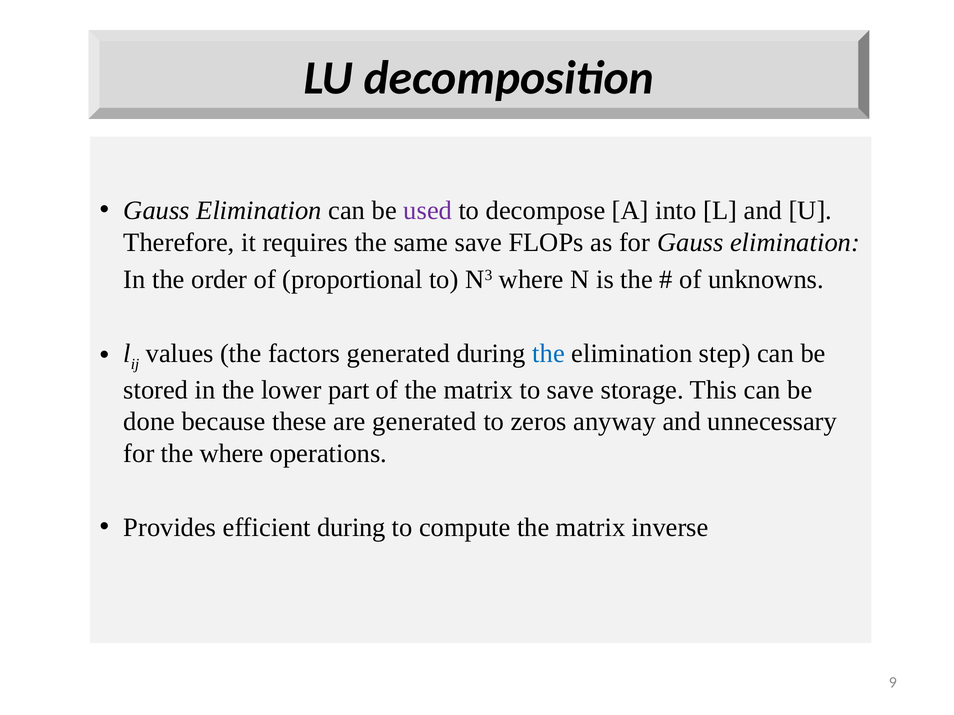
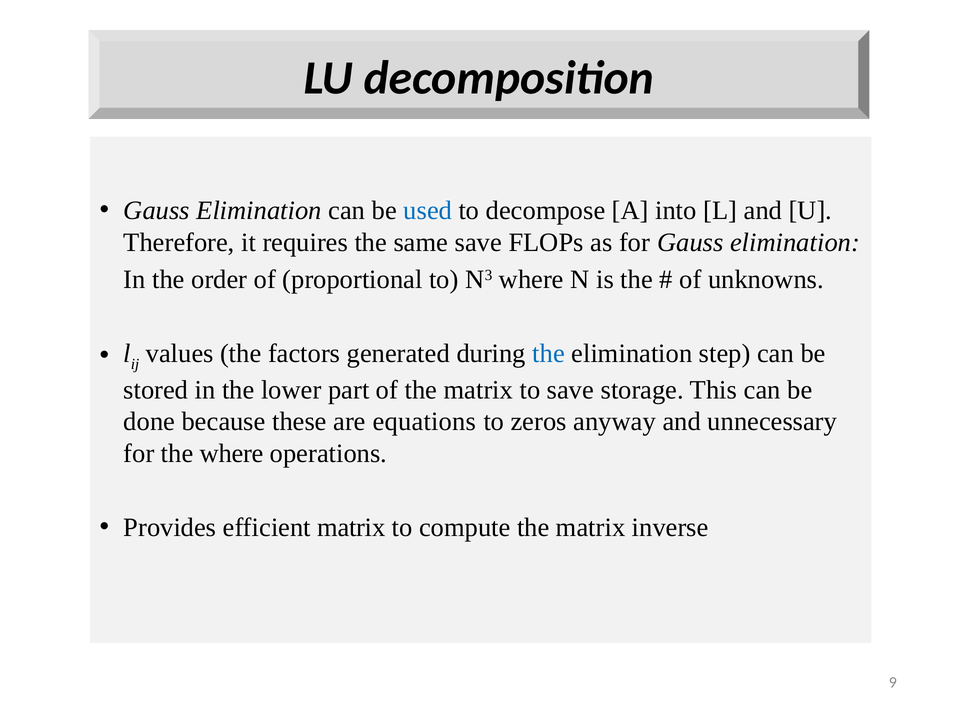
used colour: purple -> blue
are generated: generated -> equations
efficient during: during -> matrix
